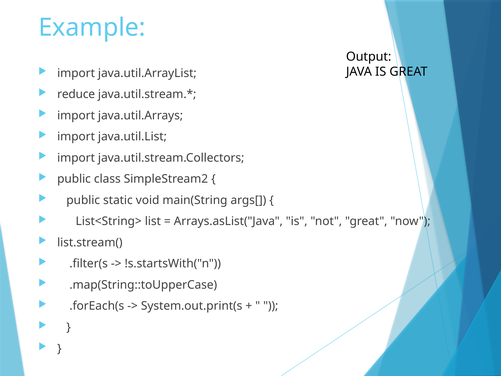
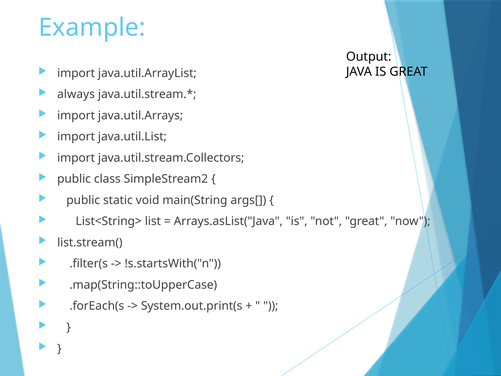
reduce: reduce -> always
